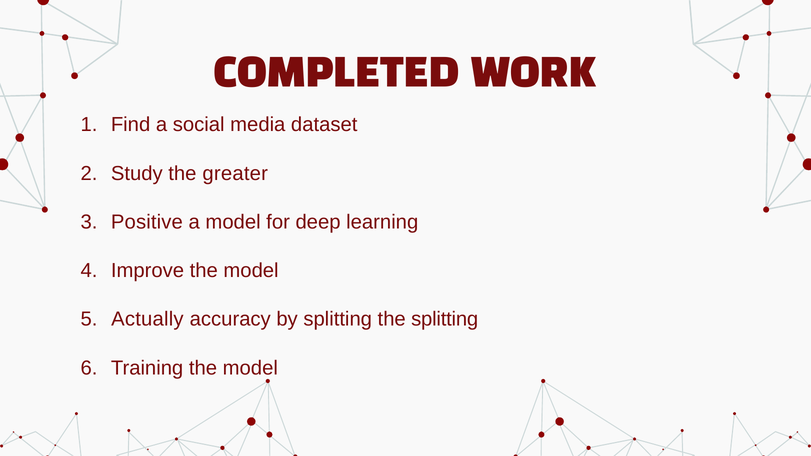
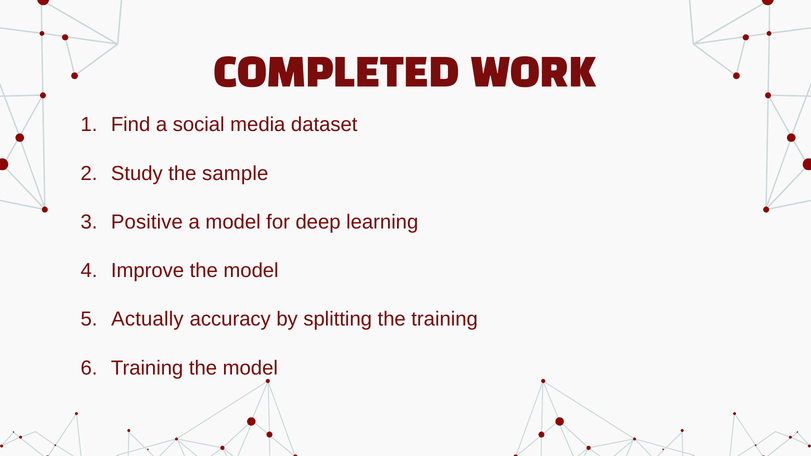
greater: greater -> sample
the splitting: splitting -> training
